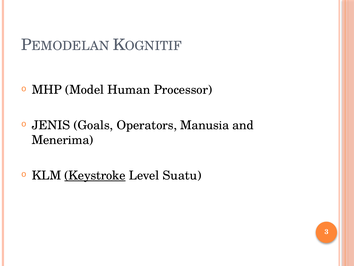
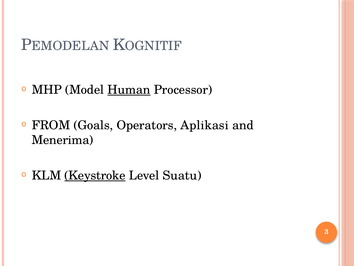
Human underline: none -> present
JENIS: JENIS -> FROM
Manusia: Manusia -> Aplikasi
